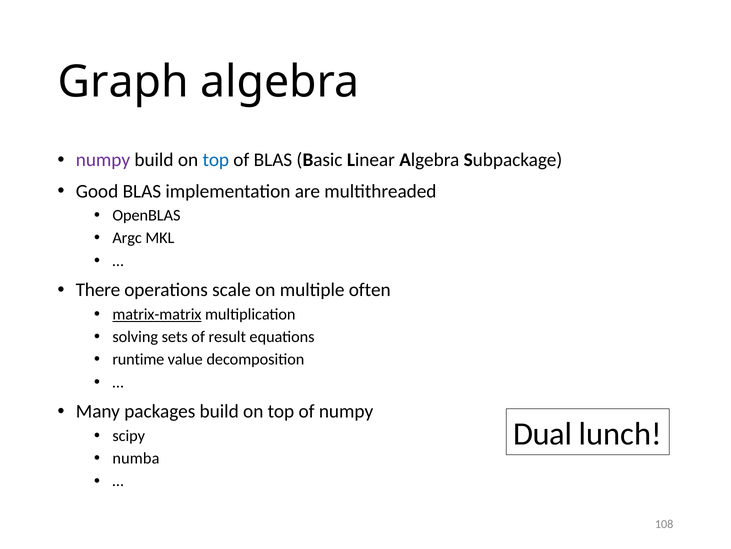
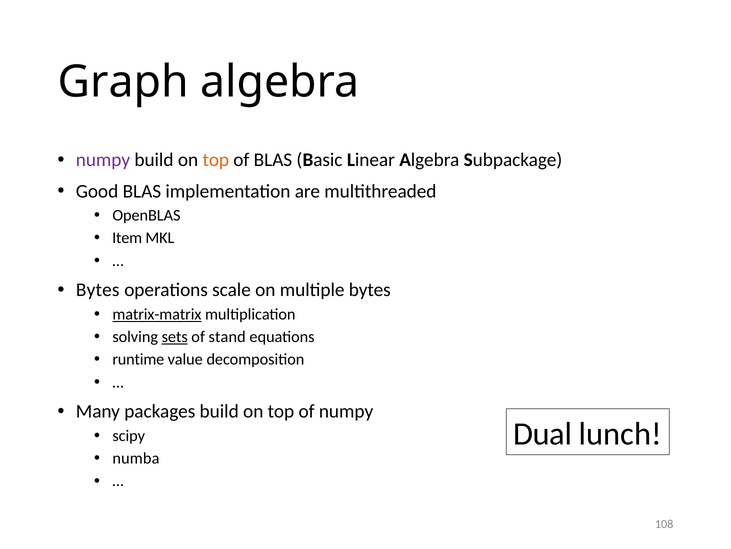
top at (216, 160) colour: blue -> orange
Argc: Argc -> Item
There at (98, 290): There -> Bytes
multiple often: often -> bytes
sets underline: none -> present
result: result -> stand
